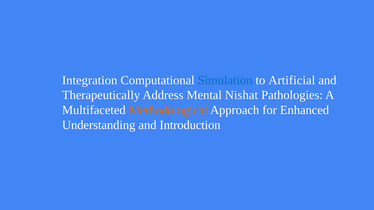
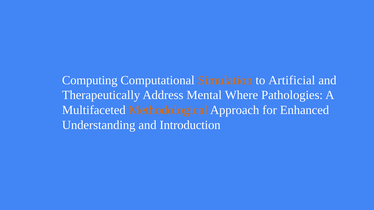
Integration: Integration -> Computing
Simulation colour: blue -> orange
Nishat: Nishat -> Where
